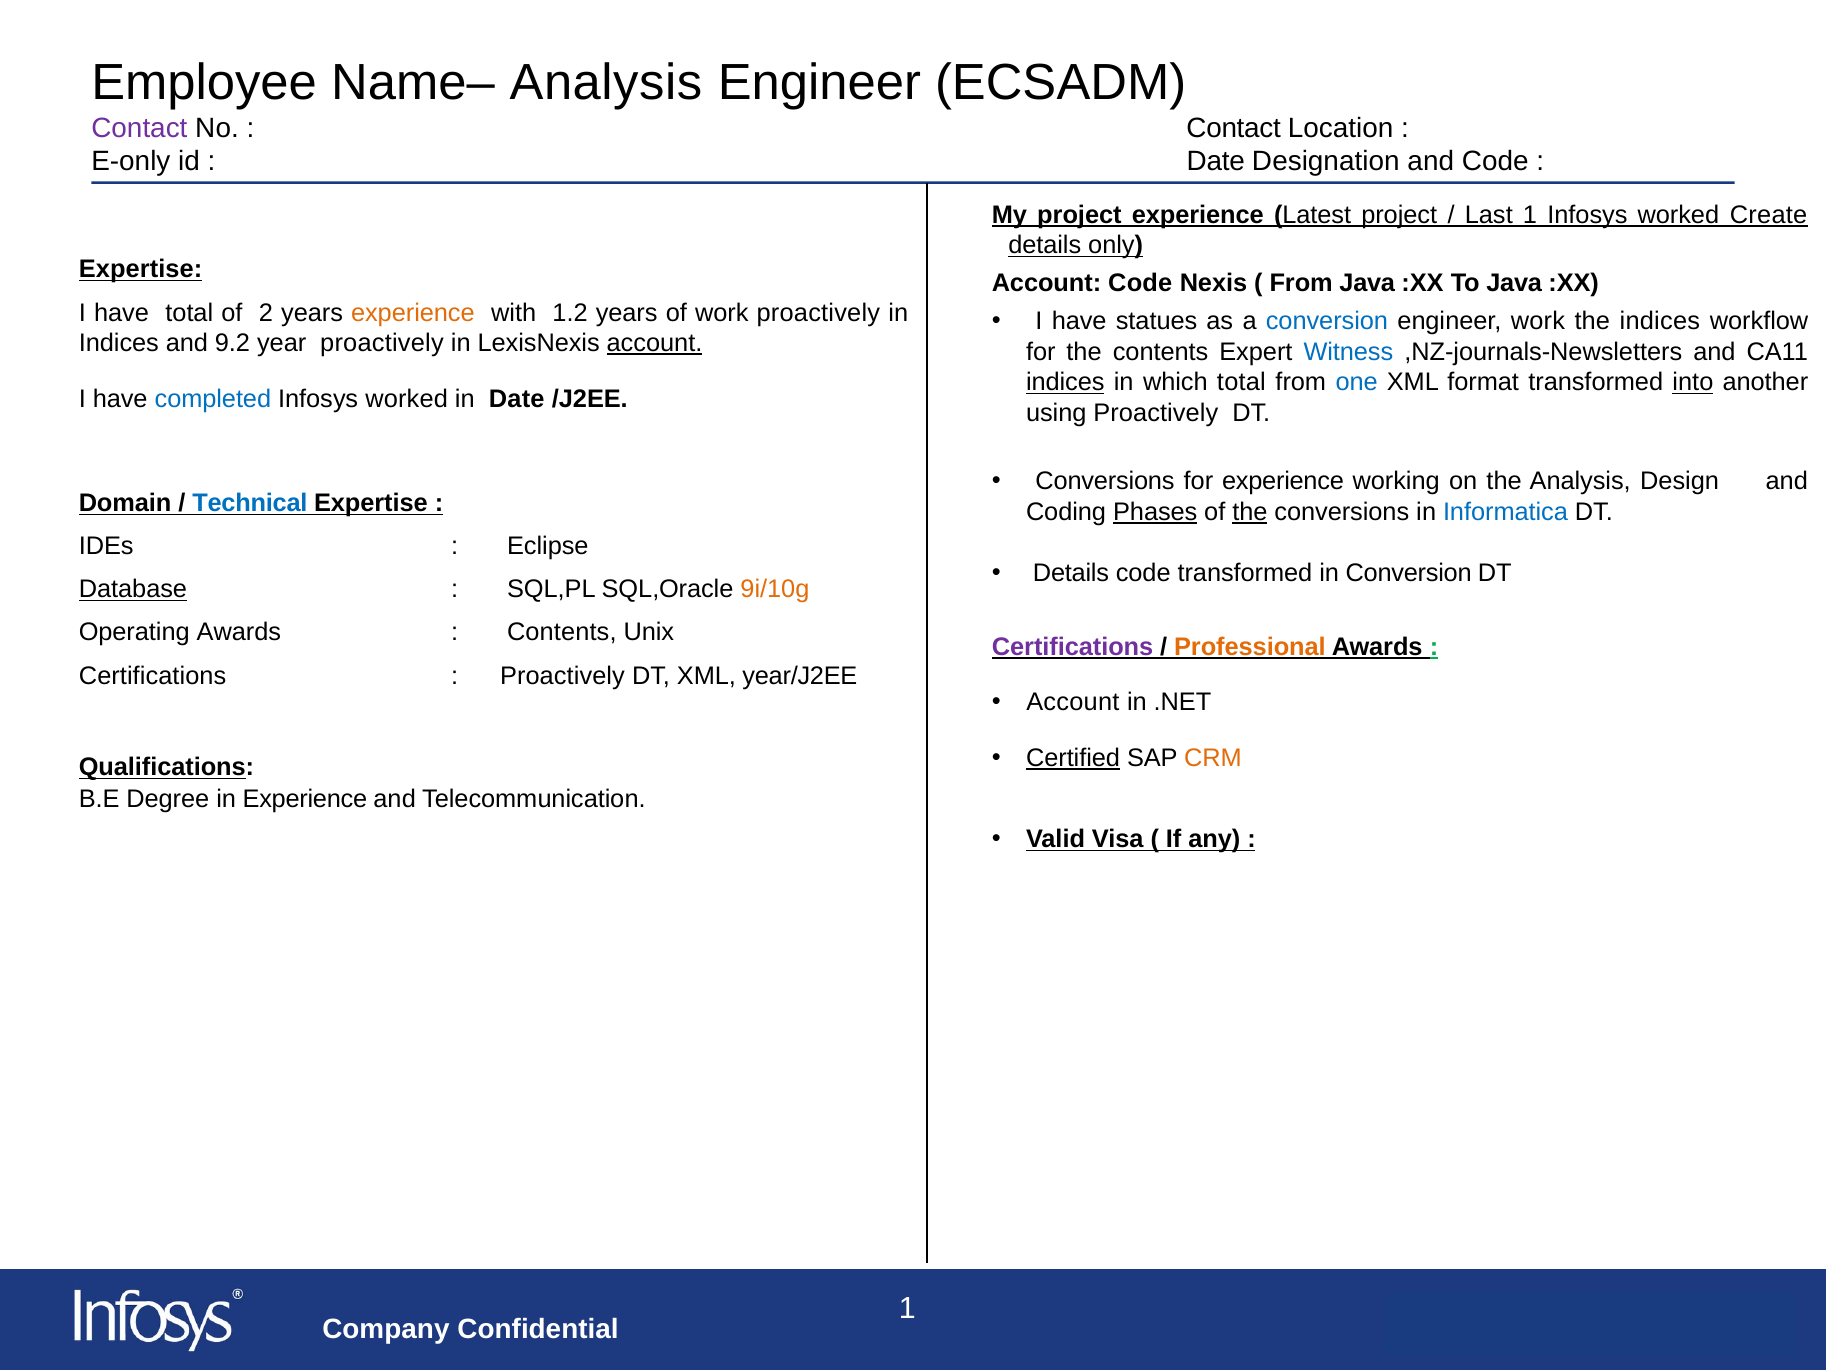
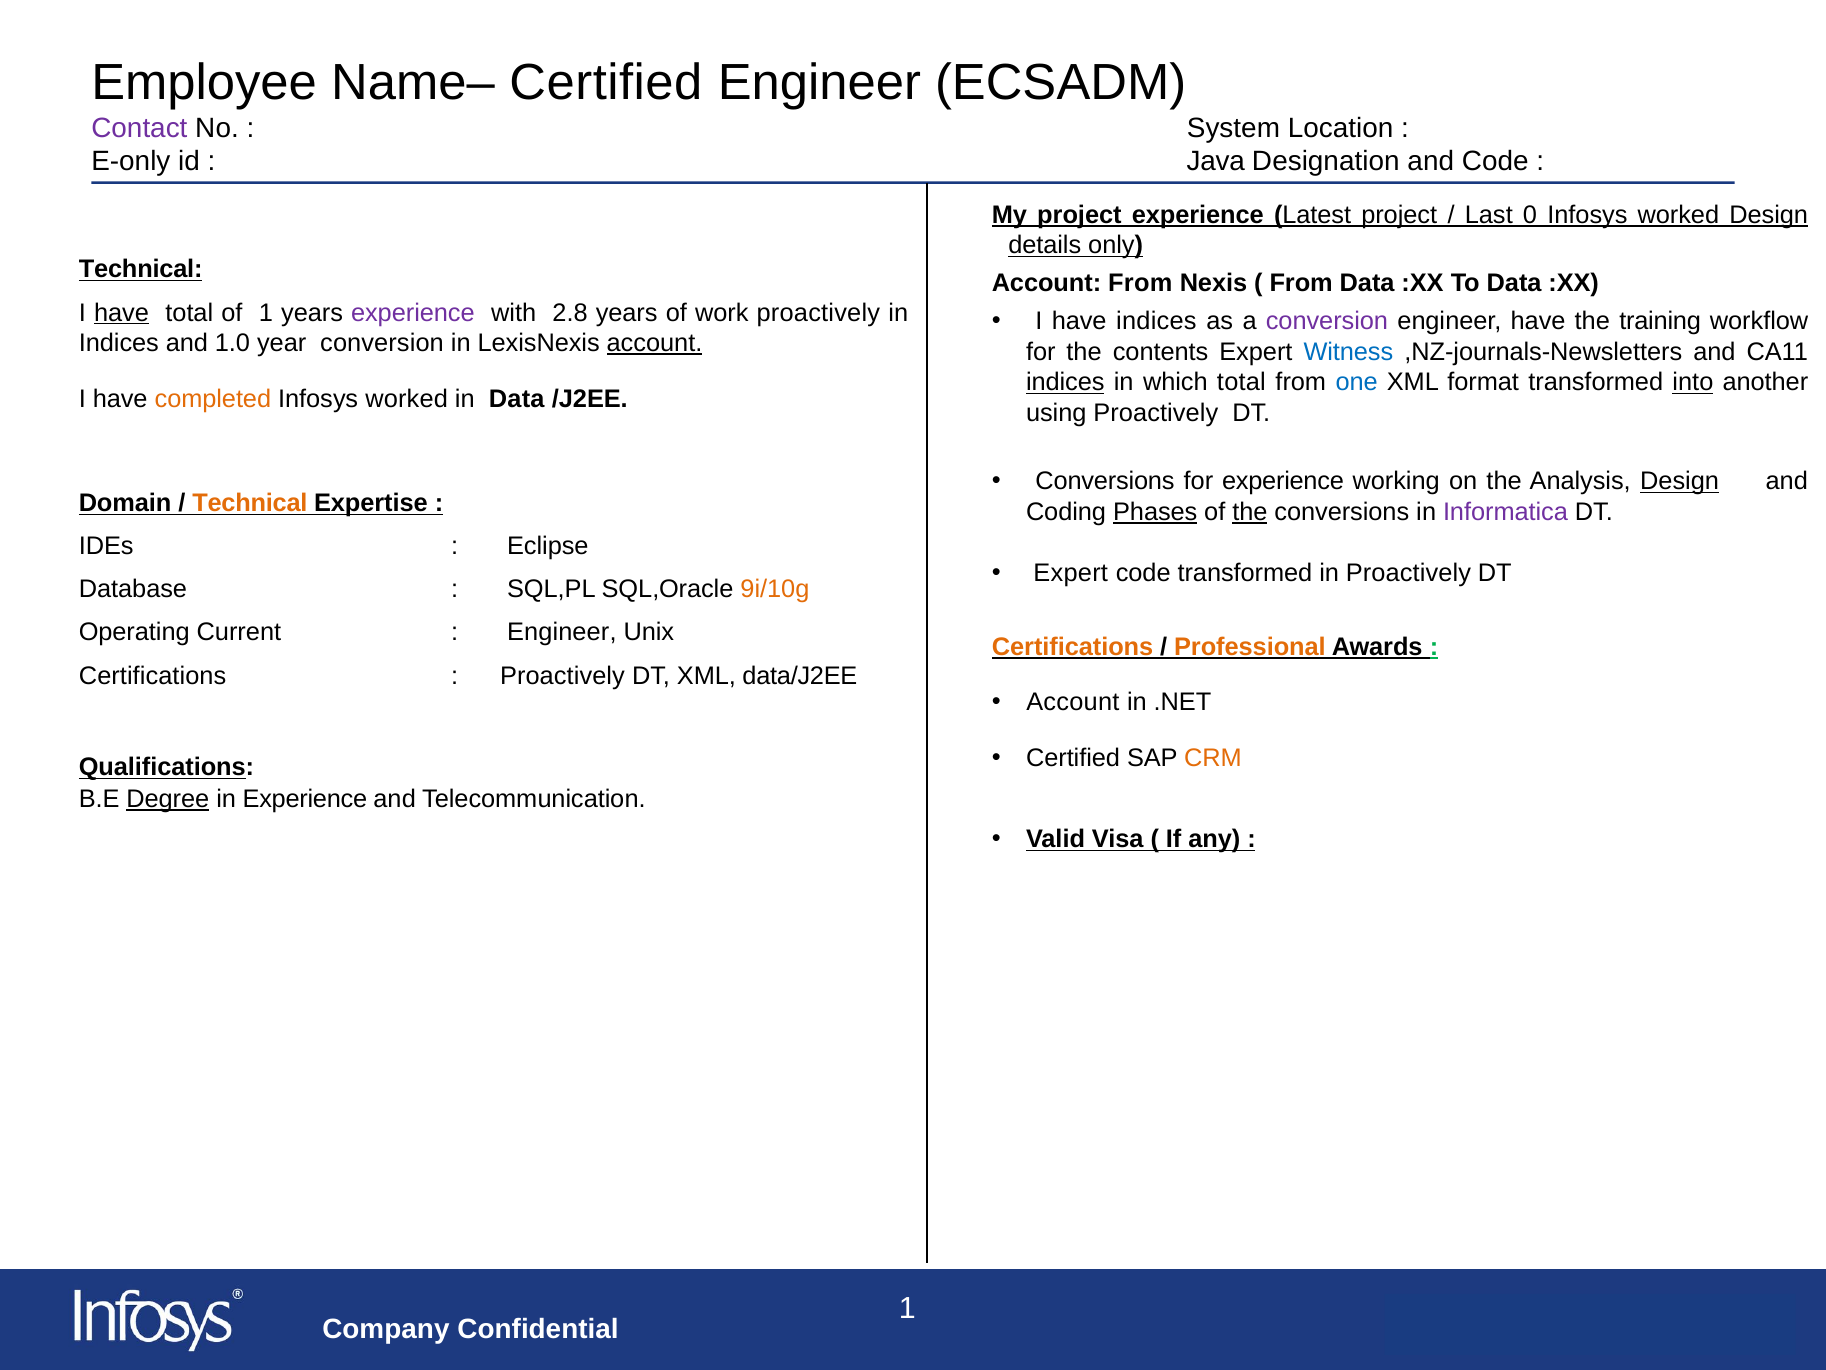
Name– Analysis: Analysis -> Certified
Contact at (1234, 128): Contact -> System
Date at (1216, 162): Date -> Java
Last 1: 1 -> 0
worked Create: Create -> Design
Expertise at (141, 269): Expertise -> Technical
Account Code: Code -> From
From Java: Java -> Data
To Java: Java -> Data
have at (122, 313) underline: none -> present
of 2: 2 -> 1
experience at (413, 313) colour: orange -> purple
1.2: 1.2 -> 2.8
have statues: statues -> indices
conversion at (1327, 321) colour: blue -> purple
engineer work: work -> have
the indices: indices -> training
9.2: 9.2 -> 1.0
year proactively: proactively -> conversion
completed colour: blue -> orange
in Date: Date -> Data
Design at (1680, 481) underline: none -> present
Technical at (250, 503) colour: blue -> orange
Informatica colour: blue -> purple
Details at (1071, 573): Details -> Expert
in Conversion: Conversion -> Proactively
Database underline: present -> none
Operating Awards: Awards -> Current
Contents at (562, 632): Contents -> Engineer
Certifications at (1073, 646) colour: purple -> orange
year/J2EE: year/J2EE -> data/J2EE
Certified at (1073, 758) underline: present -> none
Degree underline: none -> present
